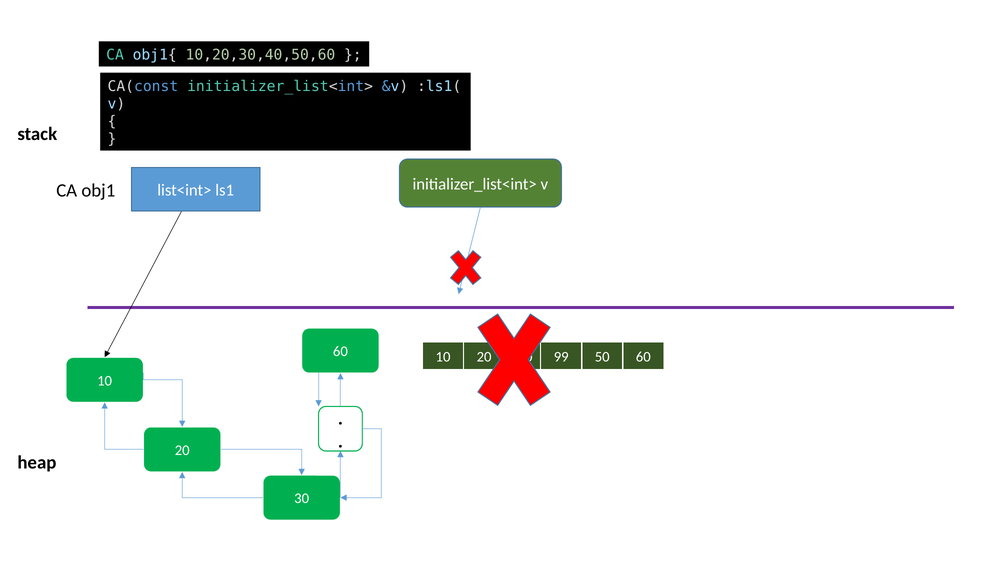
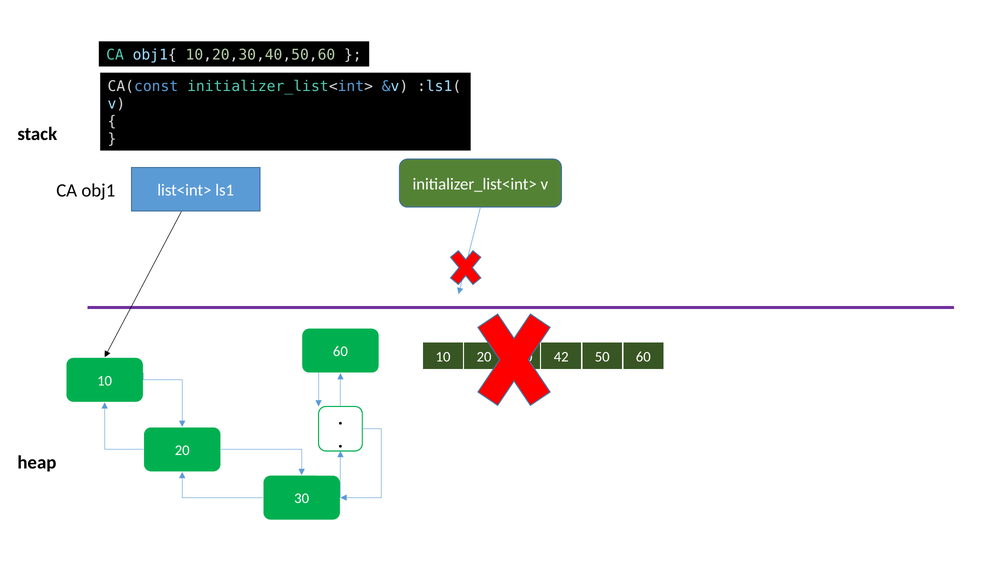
99: 99 -> 42
